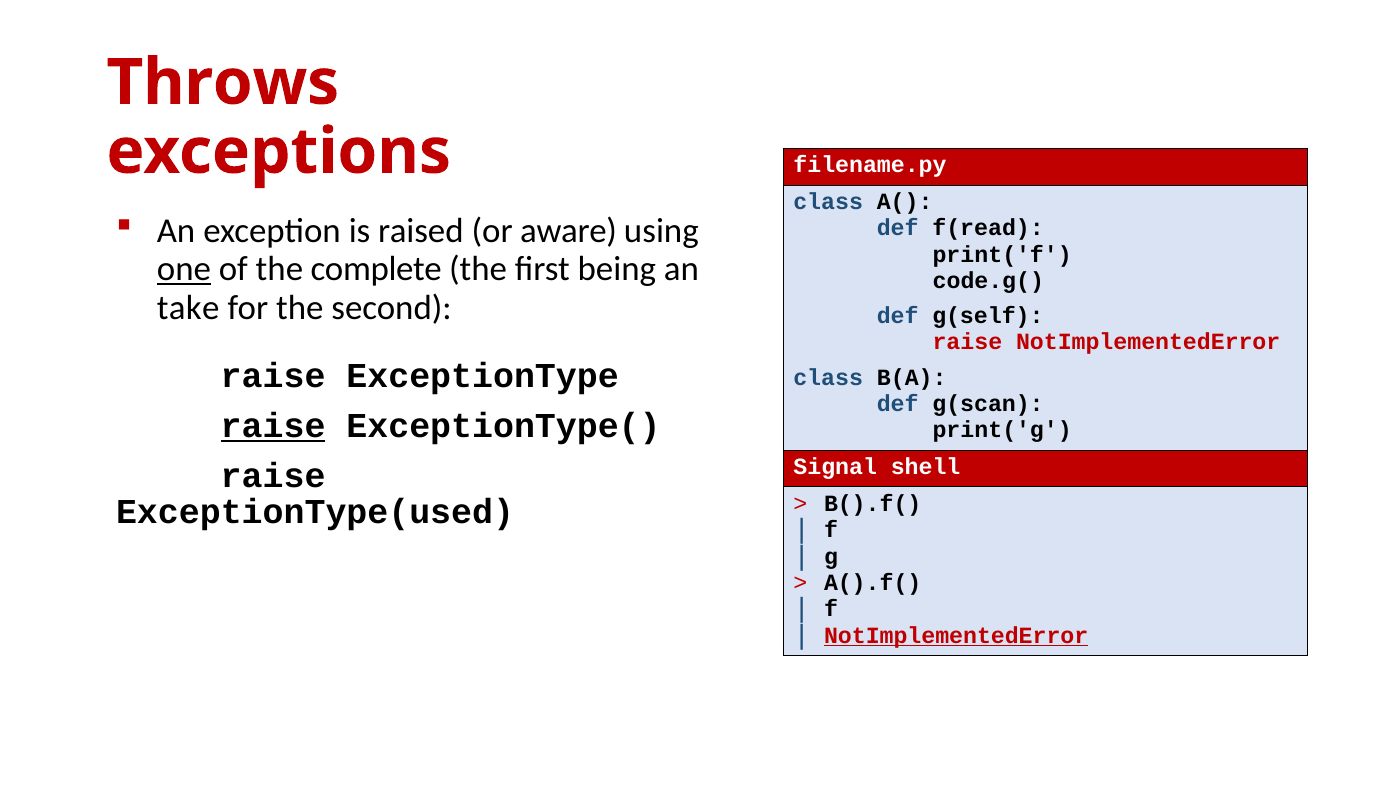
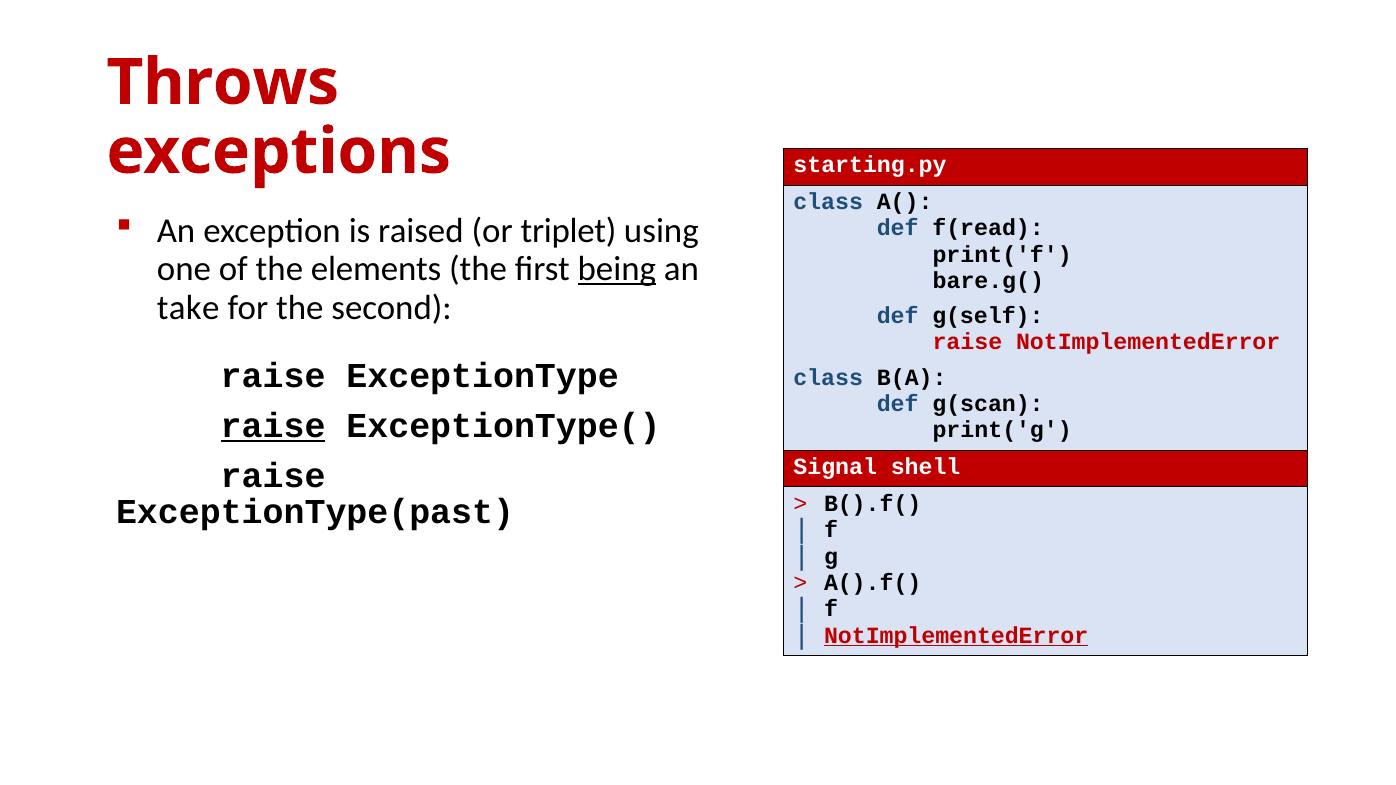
filename.py: filename.py -> starting.py
aware: aware -> triplet
one underline: present -> none
complete: complete -> elements
being underline: none -> present
code.g(: code.g( -> bare.g(
ExceptionType(used: ExceptionType(used -> ExceptionType(past
